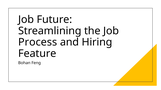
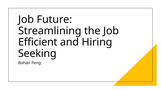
Process: Process -> Efficient
Feature: Feature -> Seeking
